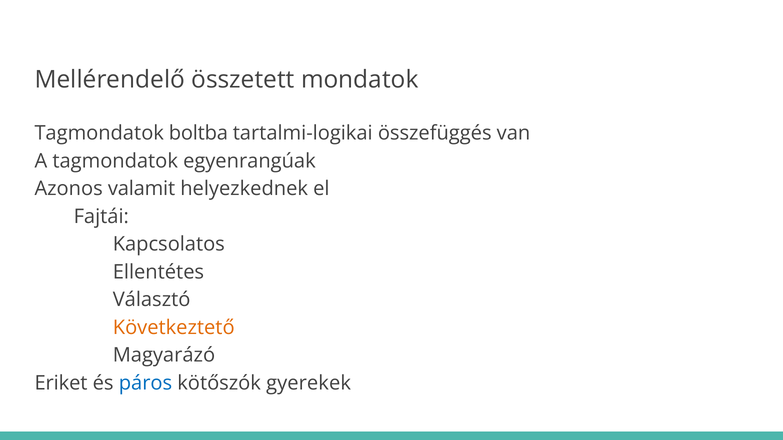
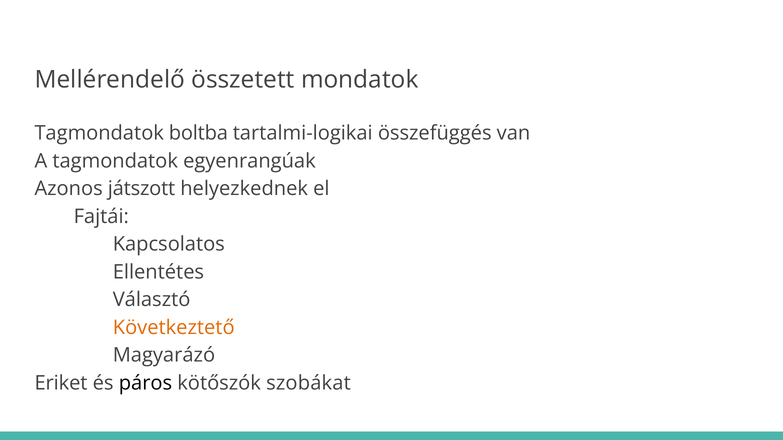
valamit: valamit -> játszott
páros colour: blue -> black
gyerekek: gyerekek -> szobákat
